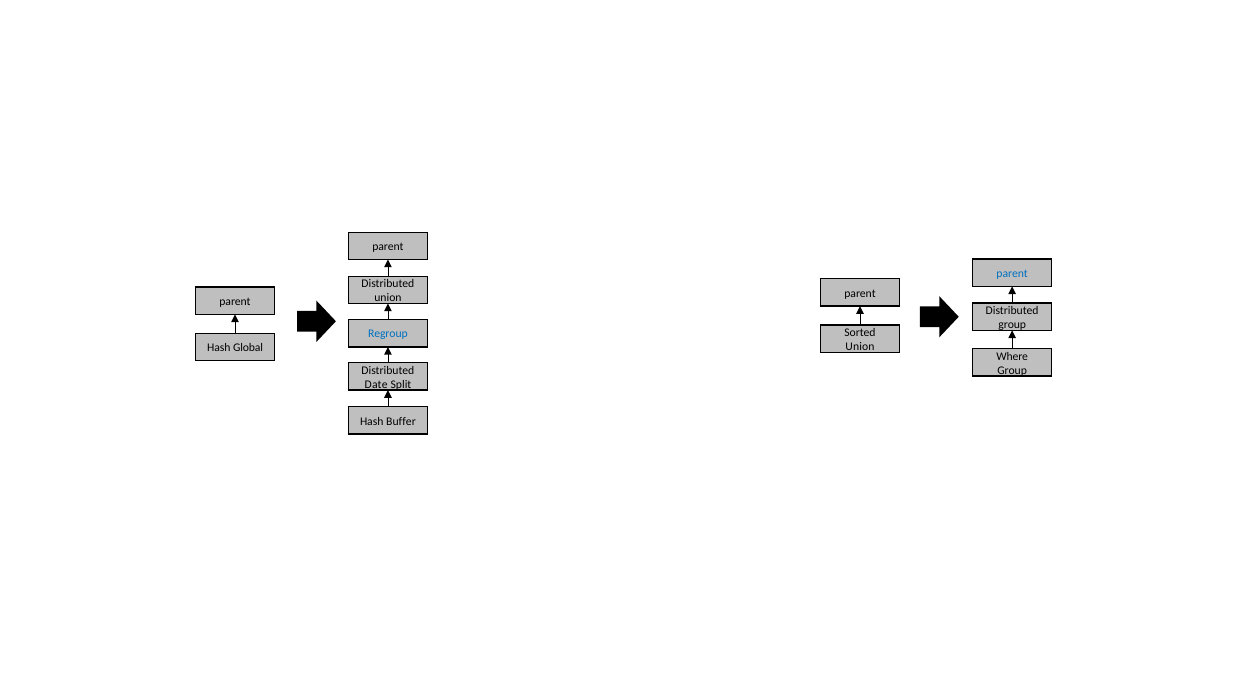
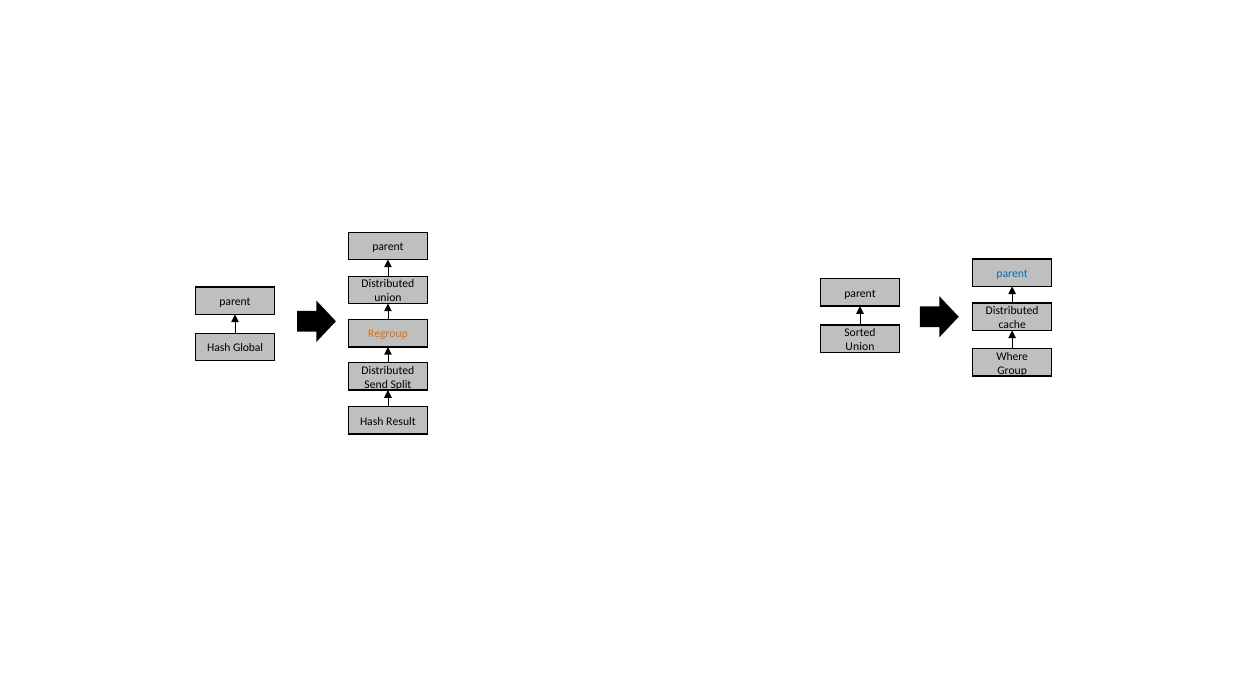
group at (1012, 325): group -> cache
Regroup colour: blue -> orange
Date: Date -> Send
Buffer: Buffer -> Result
